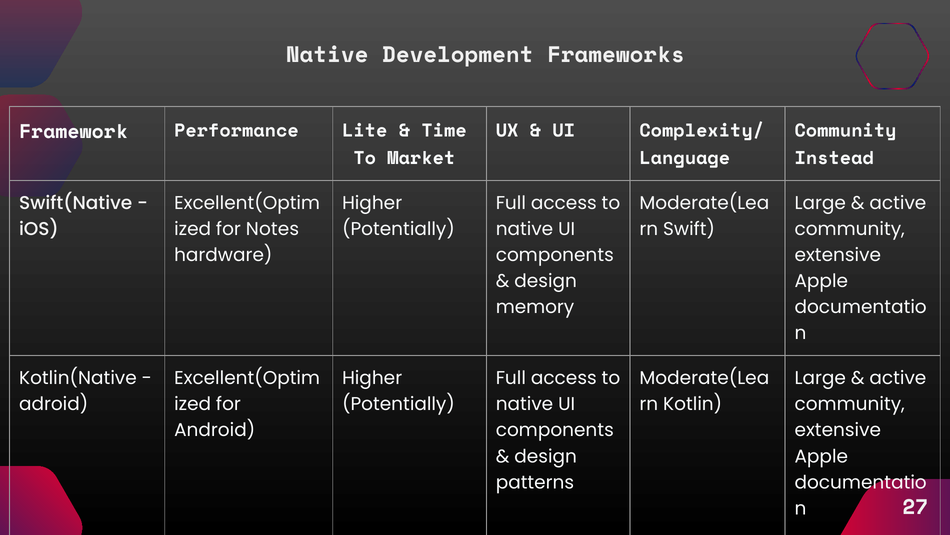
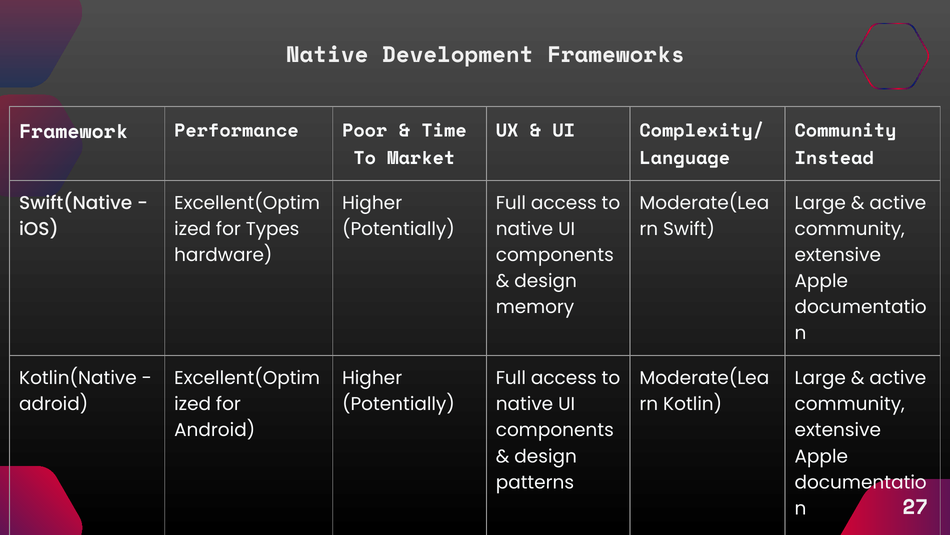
Lite: Lite -> Poor
Notes: Notes -> Types
